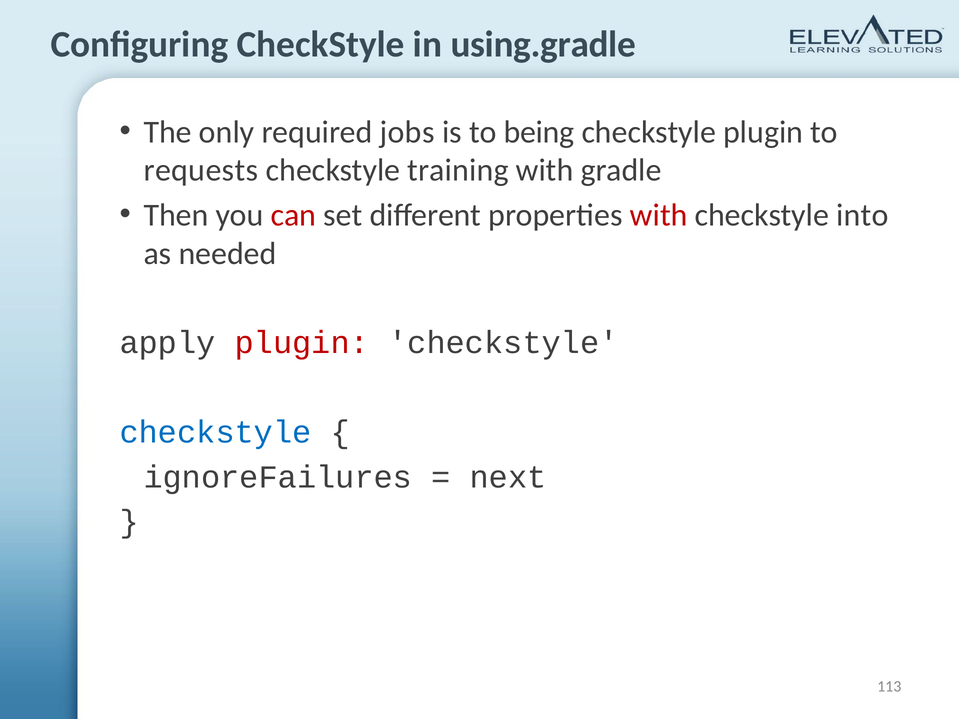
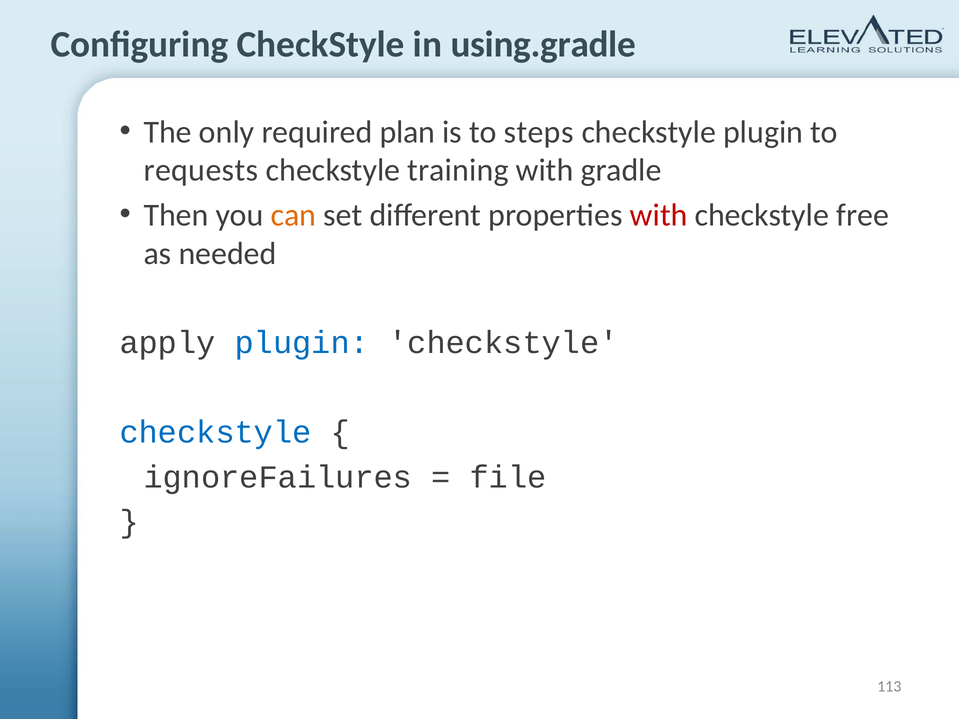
jobs: jobs -> plan
being: being -> steps
can colour: red -> orange
into: into -> free
plugin at (302, 343) colour: red -> blue
next: next -> file
